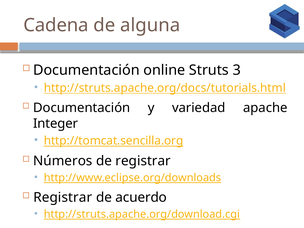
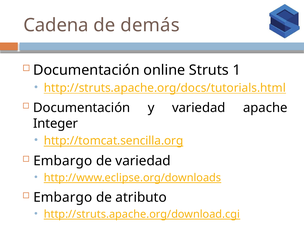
alguna: alguna -> demás
3: 3 -> 1
Números at (63, 161): Números -> Embargo
de registrar: registrar -> variedad
Registrar at (63, 197): Registrar -> Embargo
acuerdo: acuerdo -> atributo
